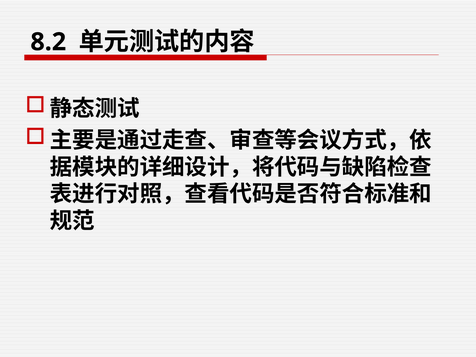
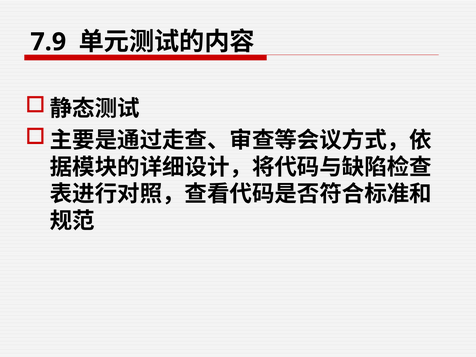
8.2: 8.2 -> 7.9
